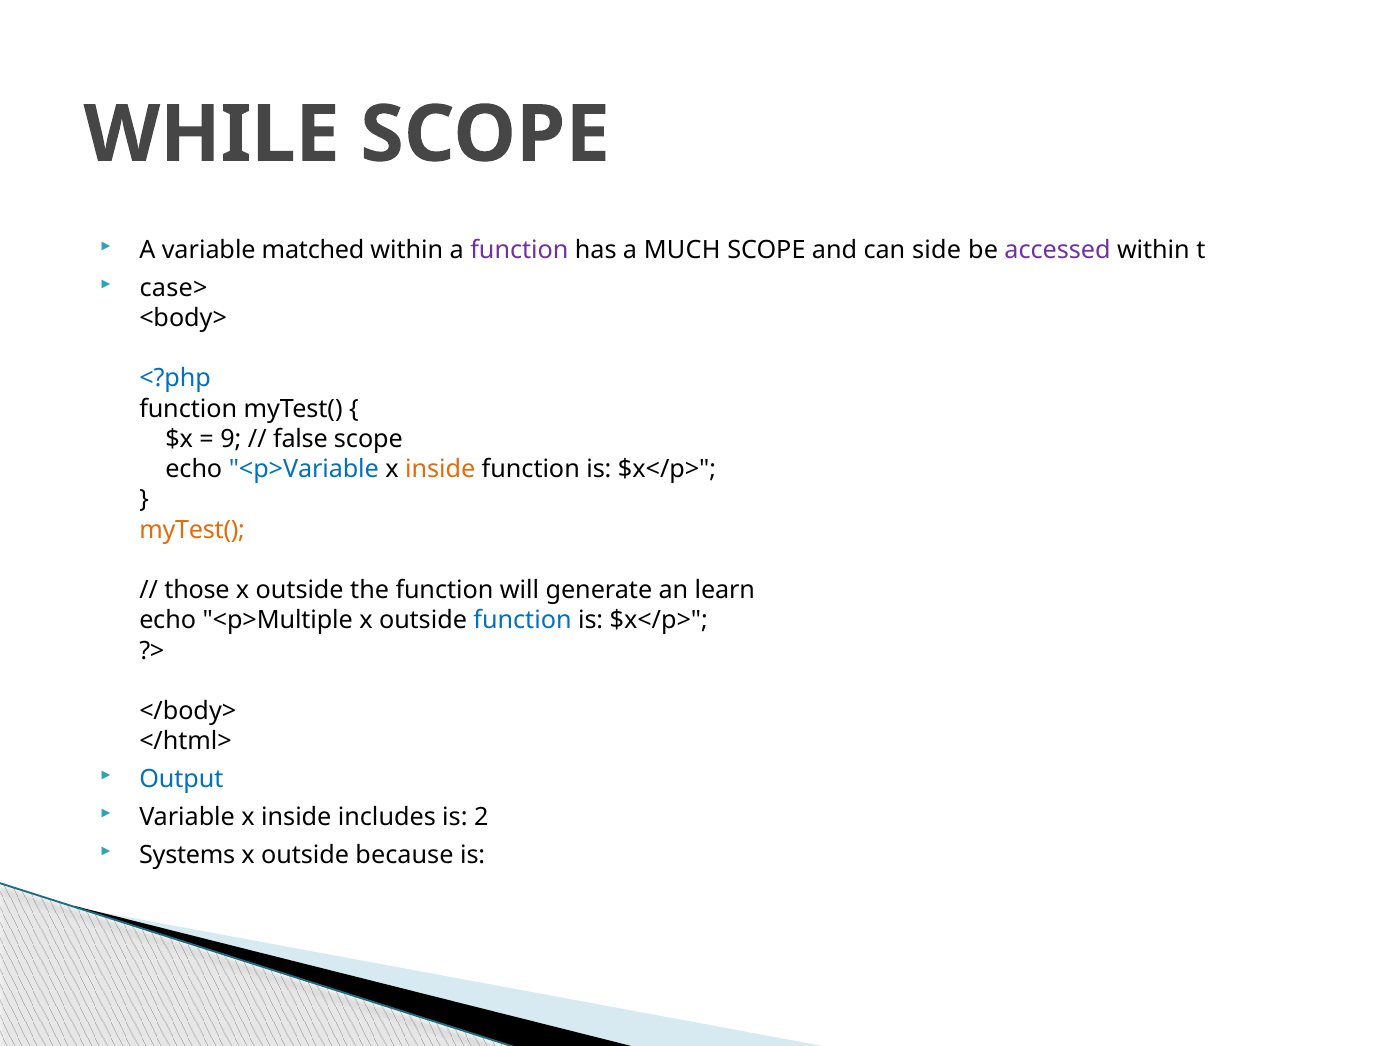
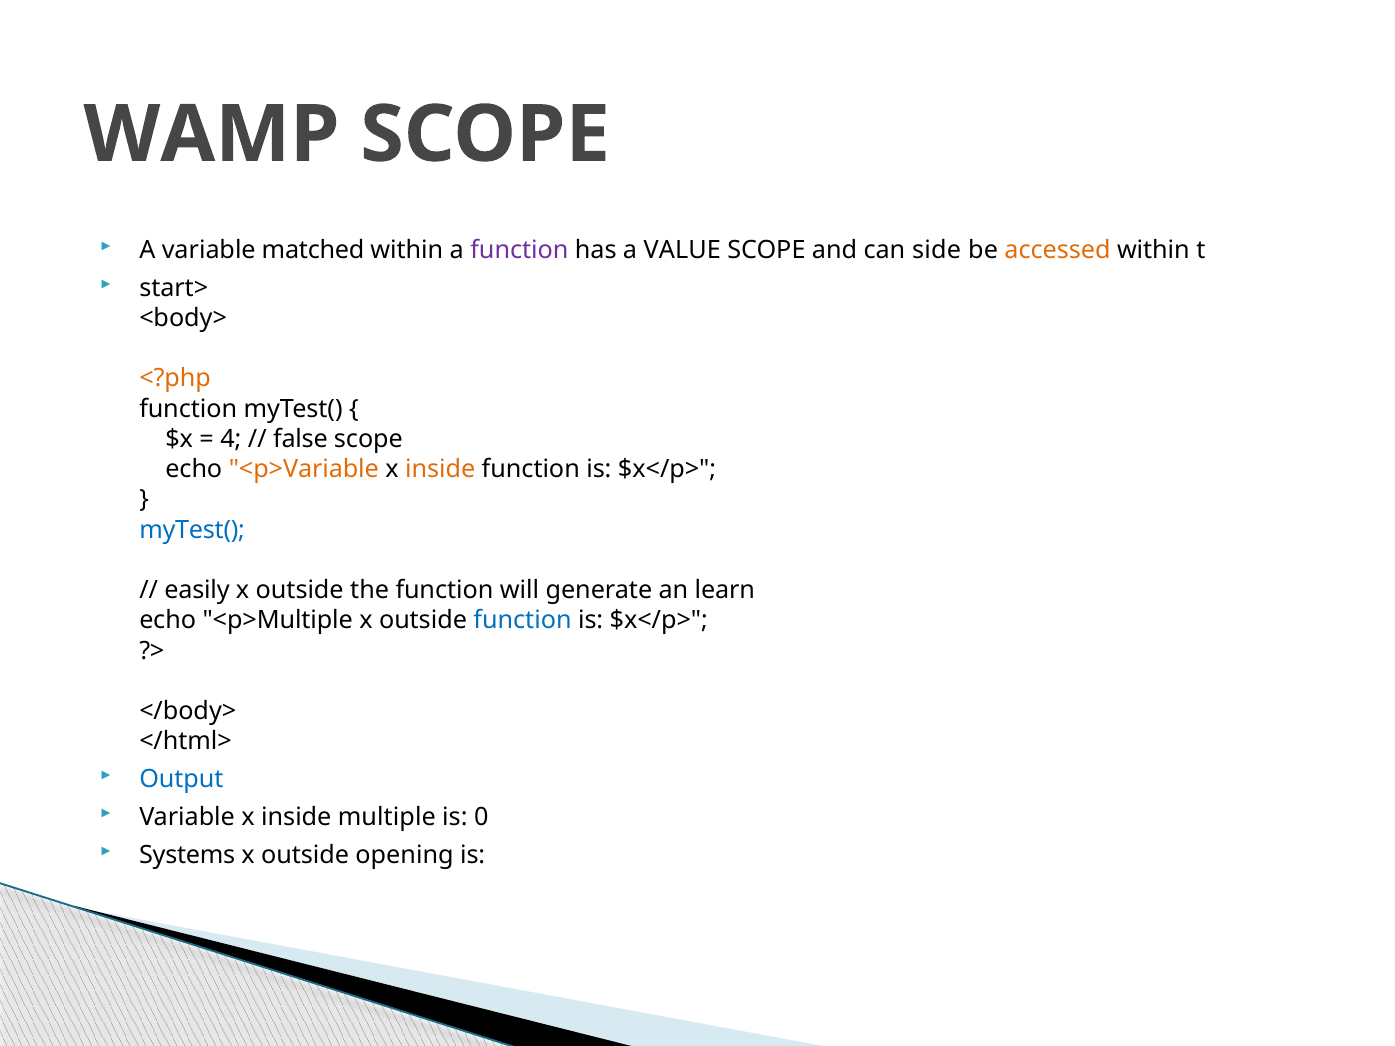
WHILE: WHILE -> WAMP
MUCH: MUCH -> VALUE
accessed colour: purple -> orange
case>: case> -> start>
<?php colour: blue -> orange
9: 9 -> 4
<p>Variable colour: blue -> orange
myTest( at (192, 530) colour: orange -> blue
those: those -> easily
includes: includes -> multiple
2: 2 -> 0
because: because -> opening
